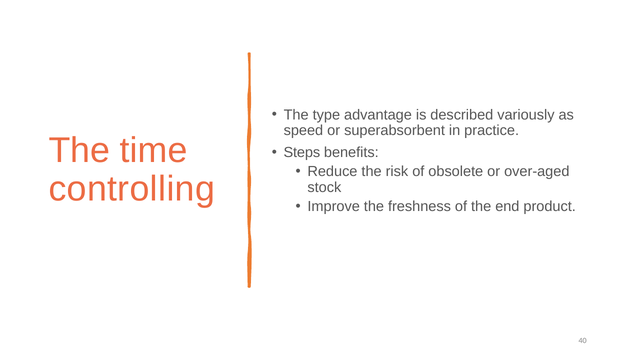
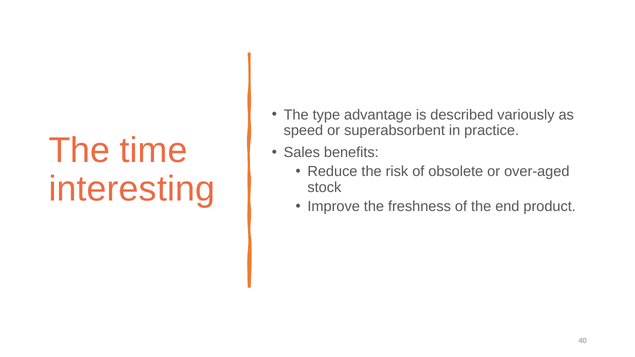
Steps: Steps -> Sales
controlling: controlling -> interesting
